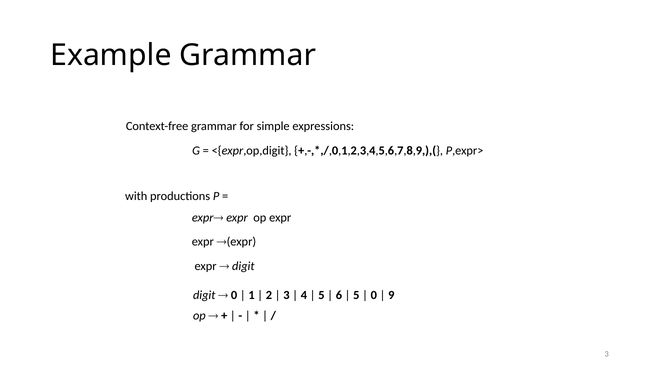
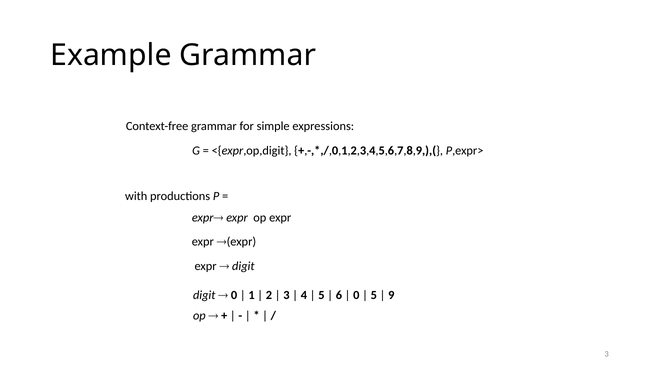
5 at (356, 295): 5 -> 0
0 at (374, 295): 0 -> 5
